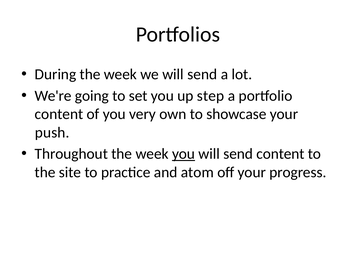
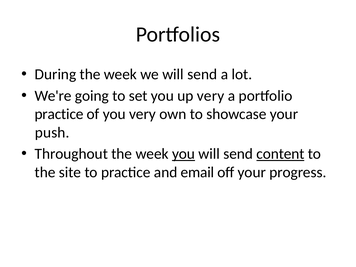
up step: step -> very
content at (59, 114): content -> practice
content at (280, 154) underline: none -> present
atom: atom -> email
